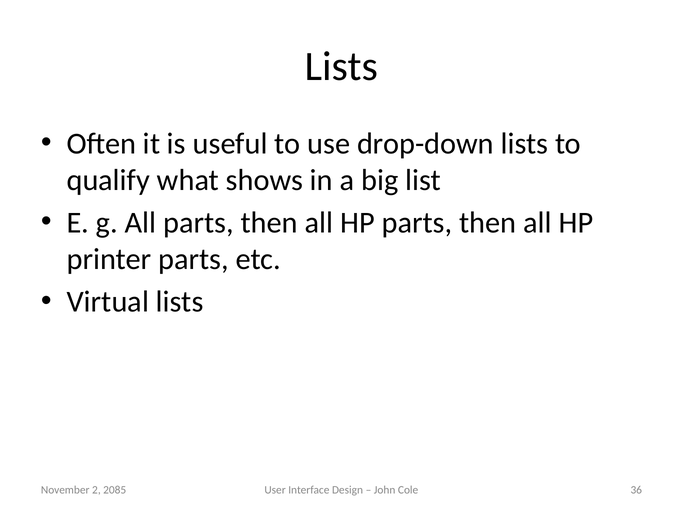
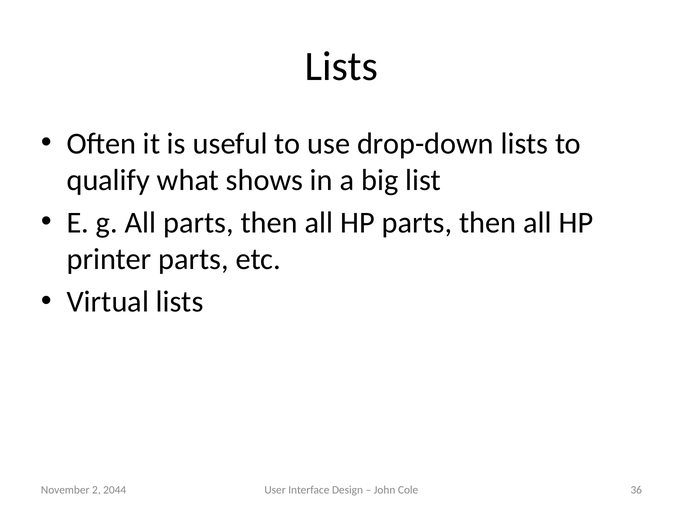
2085: 2085 -> 2044
